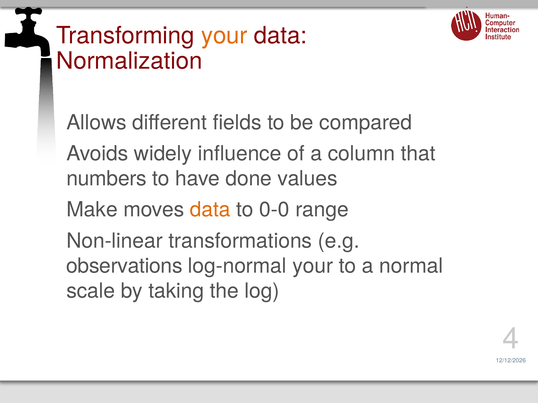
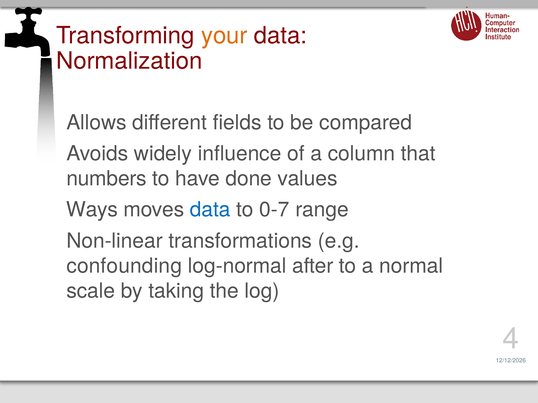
Make: Make -> Ways
data at (210, 210) colour: orange -> blue
0-0: 0-0 -> 0-7
observations: observations -> confounding
log-normal your: your -> after
